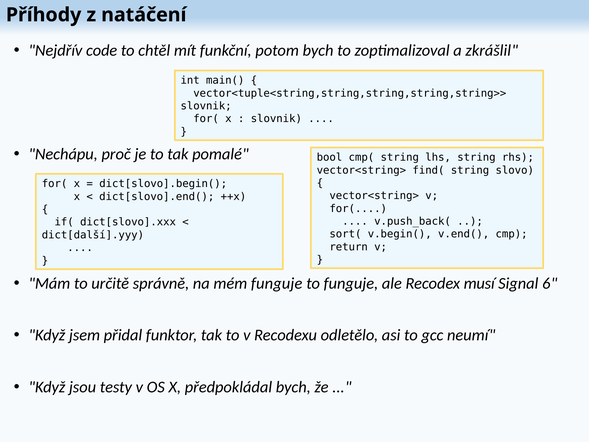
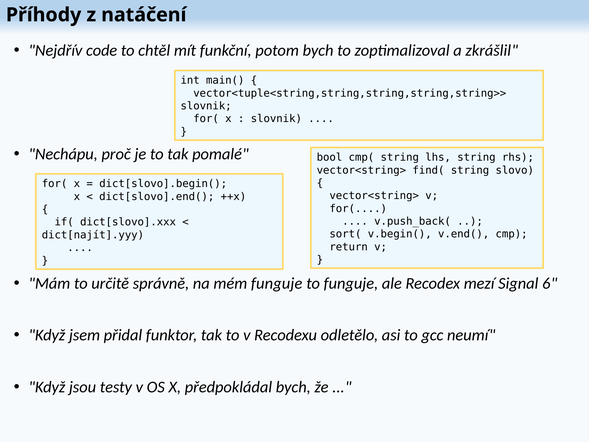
dict[další].yyy: dict[další].yyy -> dict[najít].yyy
musí: musí -> mezí
